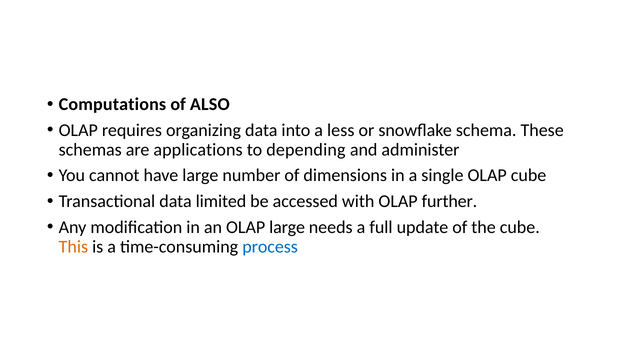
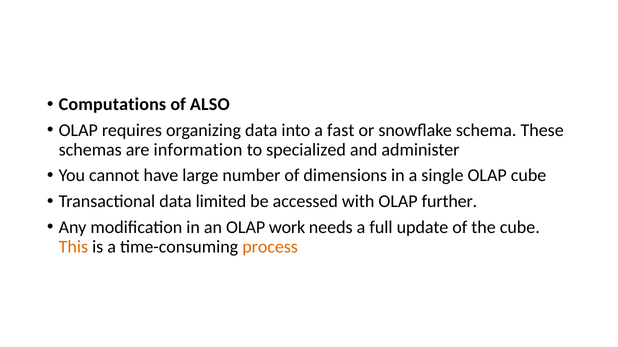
less: less -> fast
applications: applications -> information
depending: depending -> specialized
OLAP large: large -> work
process colour: blue -> orange
